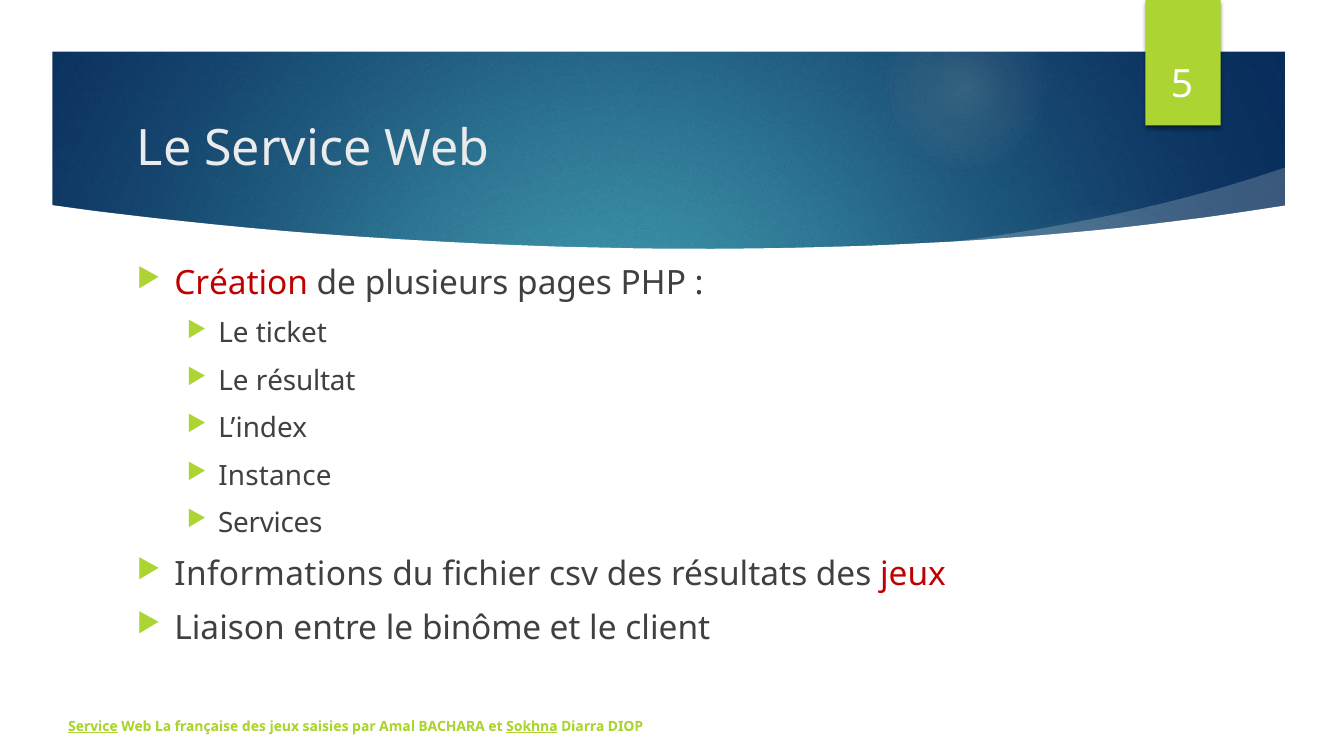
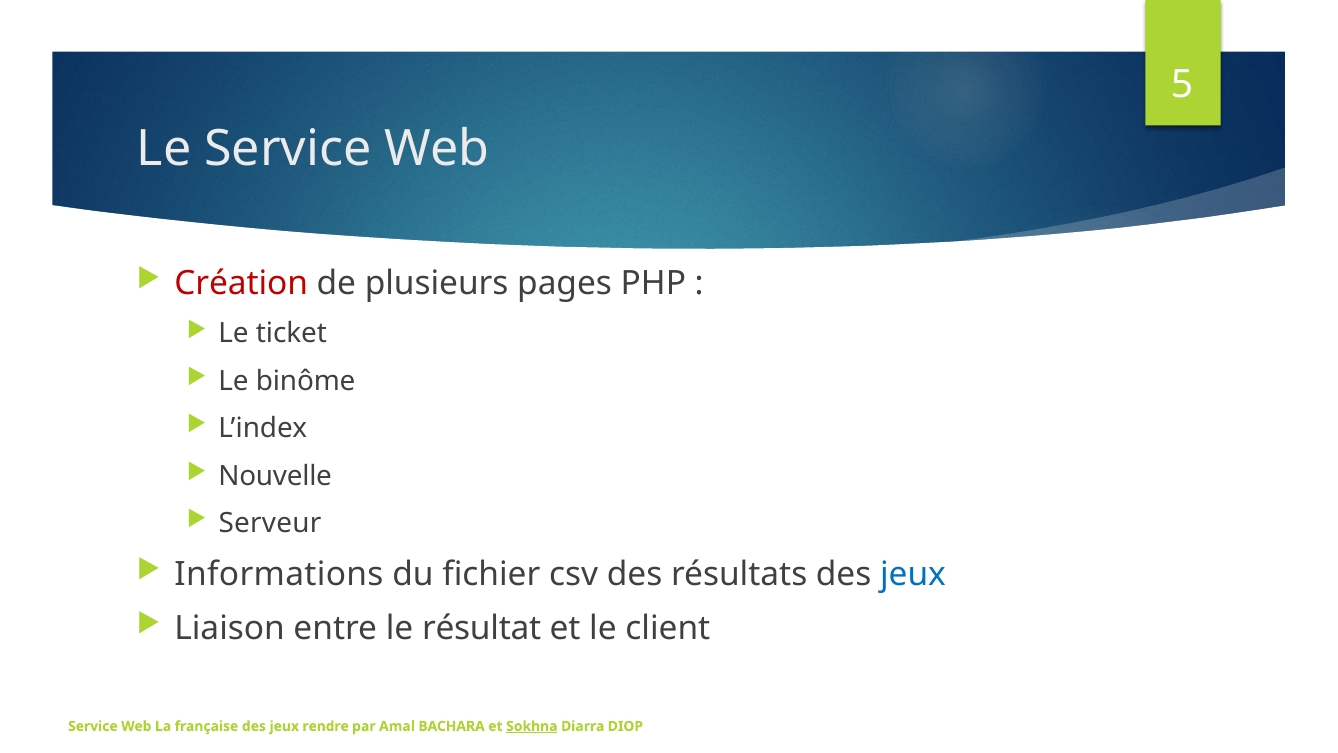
résultat: résultat -> binôme
Instance: Instance -> Nouvelle
Services: Services -> Serveur
jeux at (913, 574) colour: red -> blue
binôme: binôme -> résultat
Service at (93, 726) underline: present -> none
saisies: saisies -> rendre
